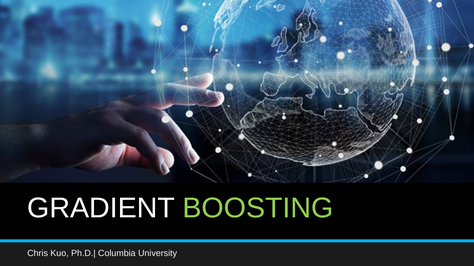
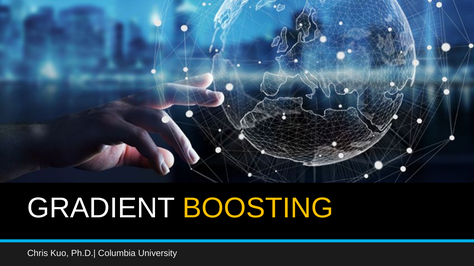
BOOSTING colour: light green -> yellow
